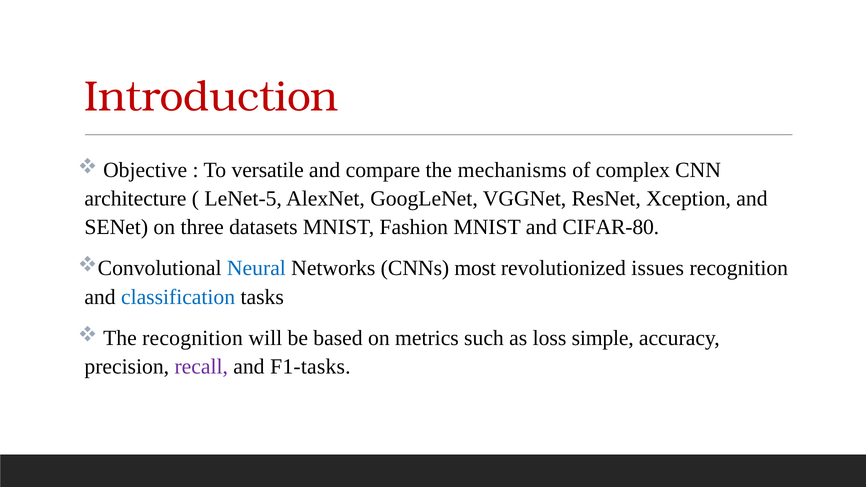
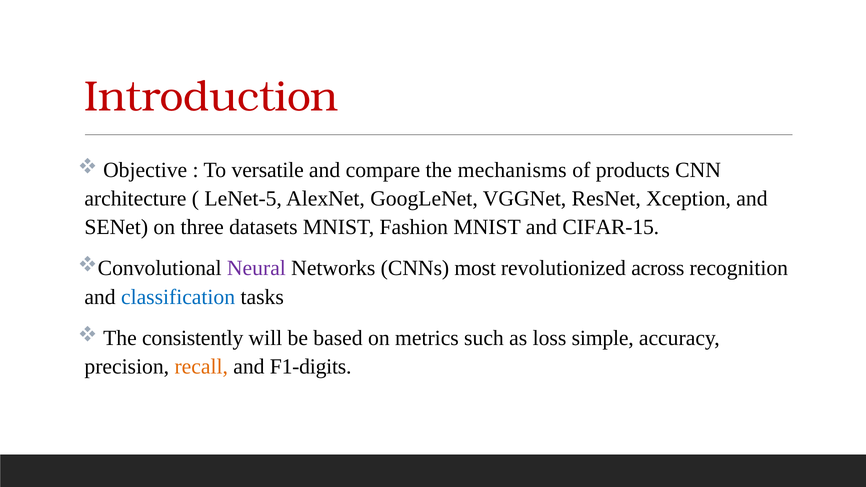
complex: complex -> products
CIFAR-80: CIFAR-80 -> CIFAR-15
Neural colour: blue -> purple
issues: issues -> across
The recognition: recognition -> consistently
recall colour: purple -> orange
F1-tasks: F1-tasks -> F1-digits
